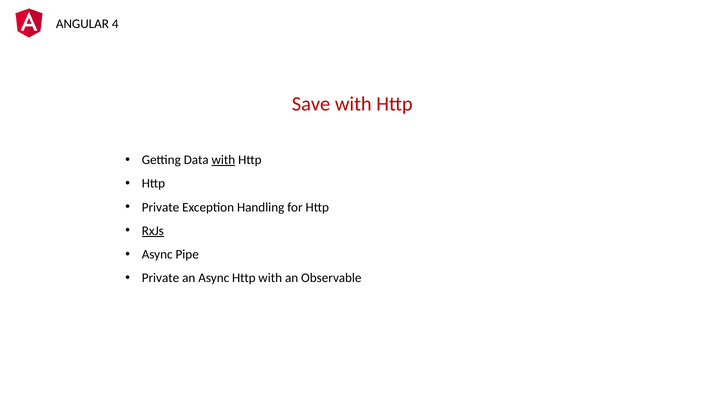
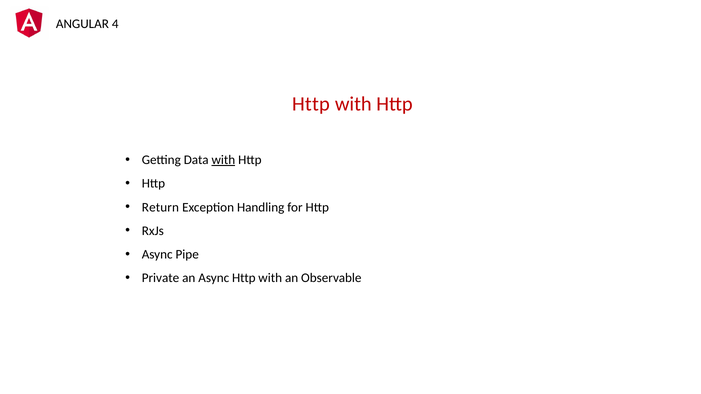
Save at (311, 104): Save -> Http
Private at (160, 207): Private -> Return
RxJs underline: present -> none
